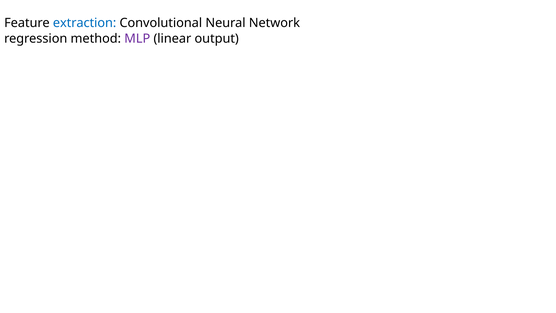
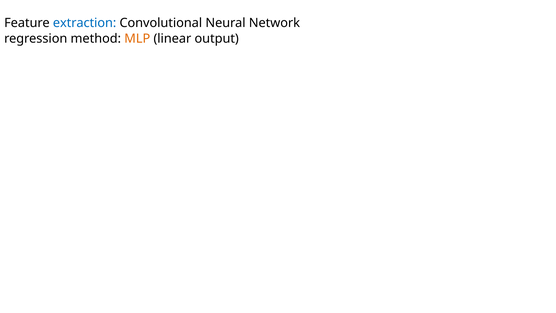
MLP colour: purple -> orange
